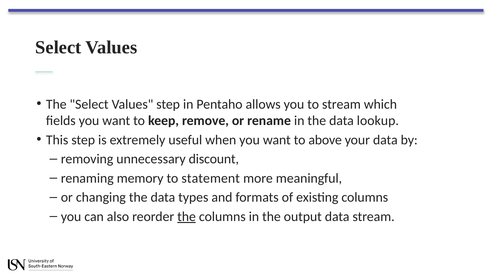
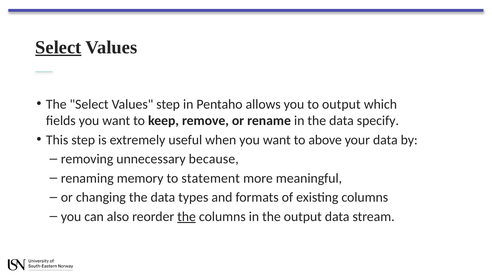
Select at (58, 47) underline: none -> present
to stream: stream -> output
lookup: lookup -> specify
discount: discount -> because
